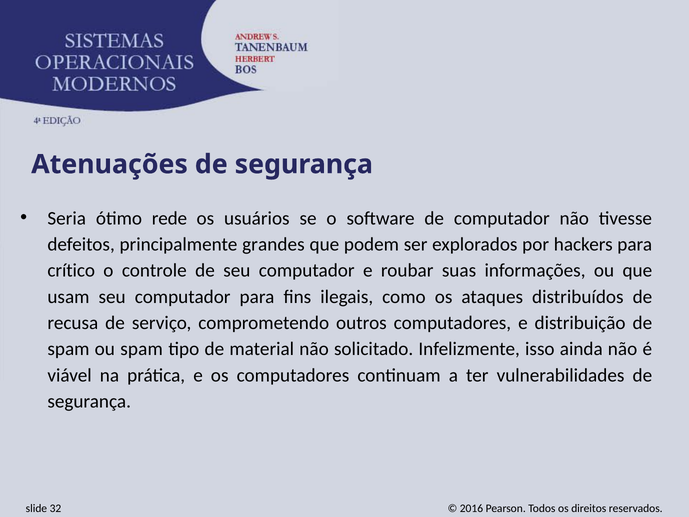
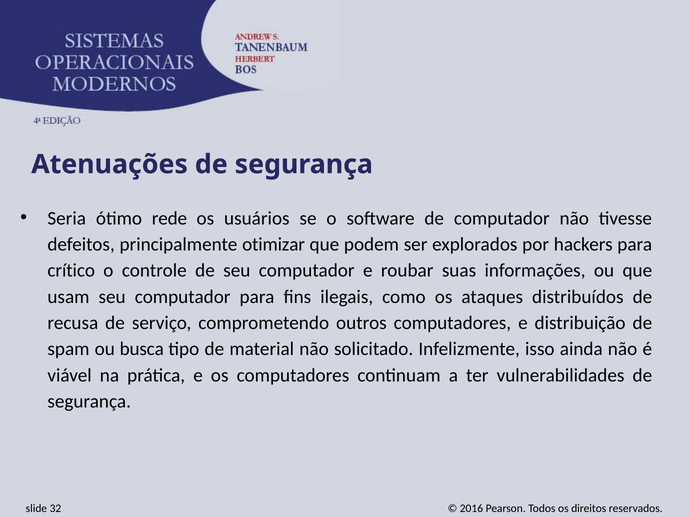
grandes: grandes -> otimizar
ou spam: spam -> busca
